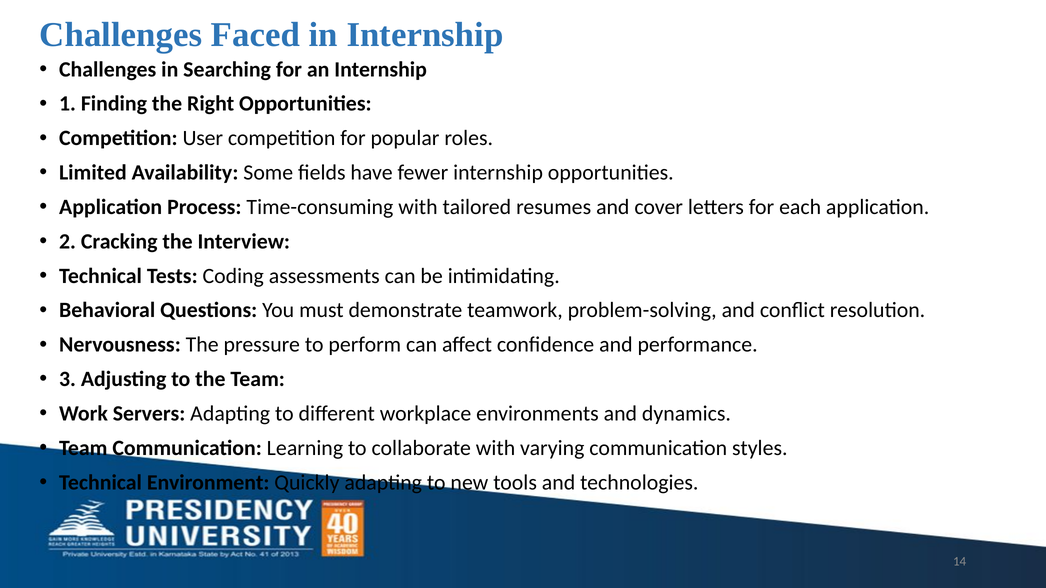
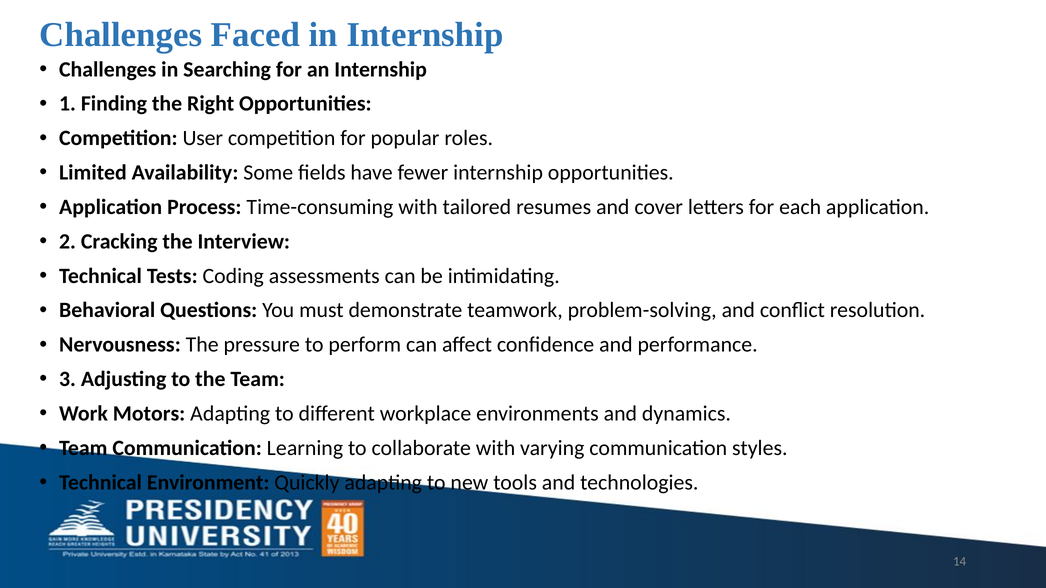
Servers: Servers -> Motors
